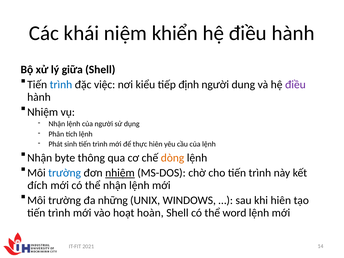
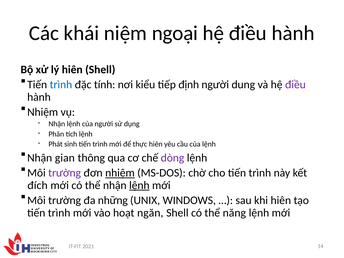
khiển: khiển -> ngoại
lý giữa: giữa -> hiên
việc: việc -> tính
byte: byte -> gian
dòng colour: orange -> purple
trường at (65, 173) colour: blue -> purple
lệnh at (139, 185) underline: none -> present
hoàn: hoàn -> ngăn
word: word -> năng
